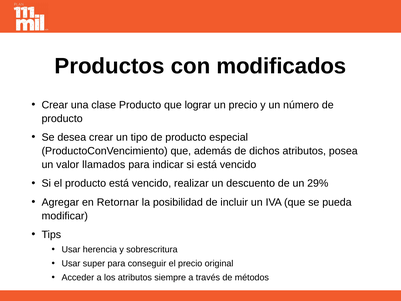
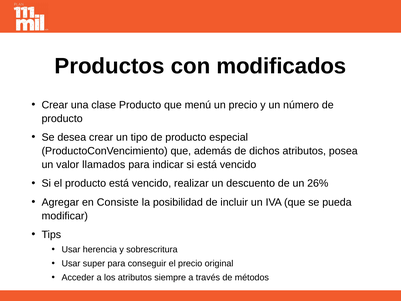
lograr: lograr -> menú
29%: 29% -> 26%
Retornar: Retornar -> Consiste
